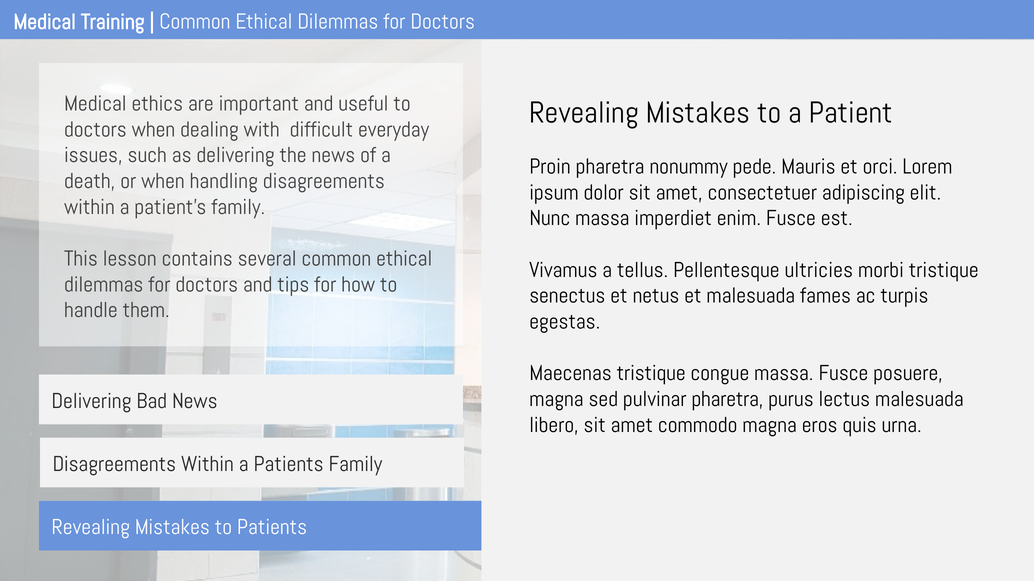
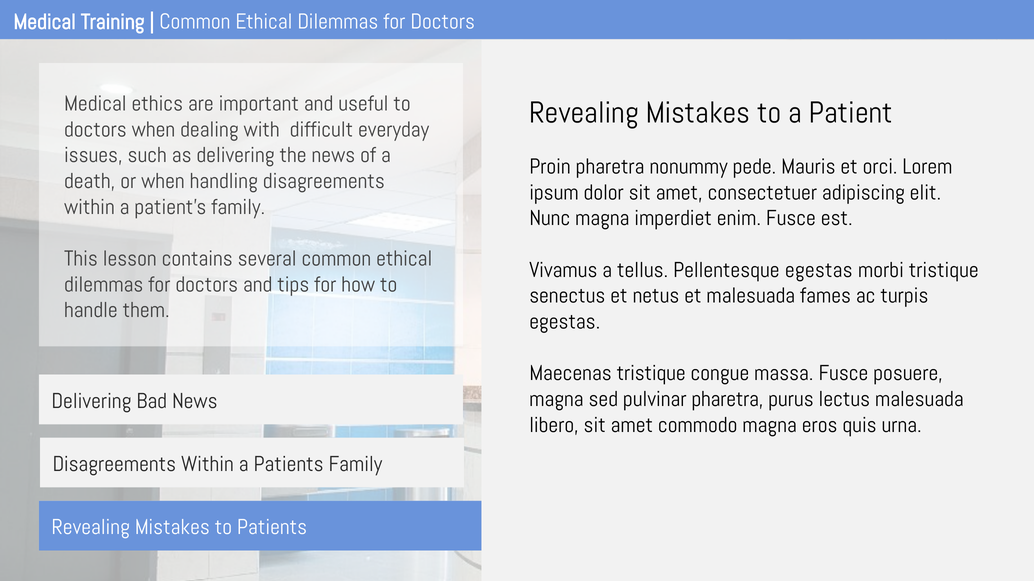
Nunc massa: massa -> magna
Pellentesque ultricies: ultricies -> egestas
